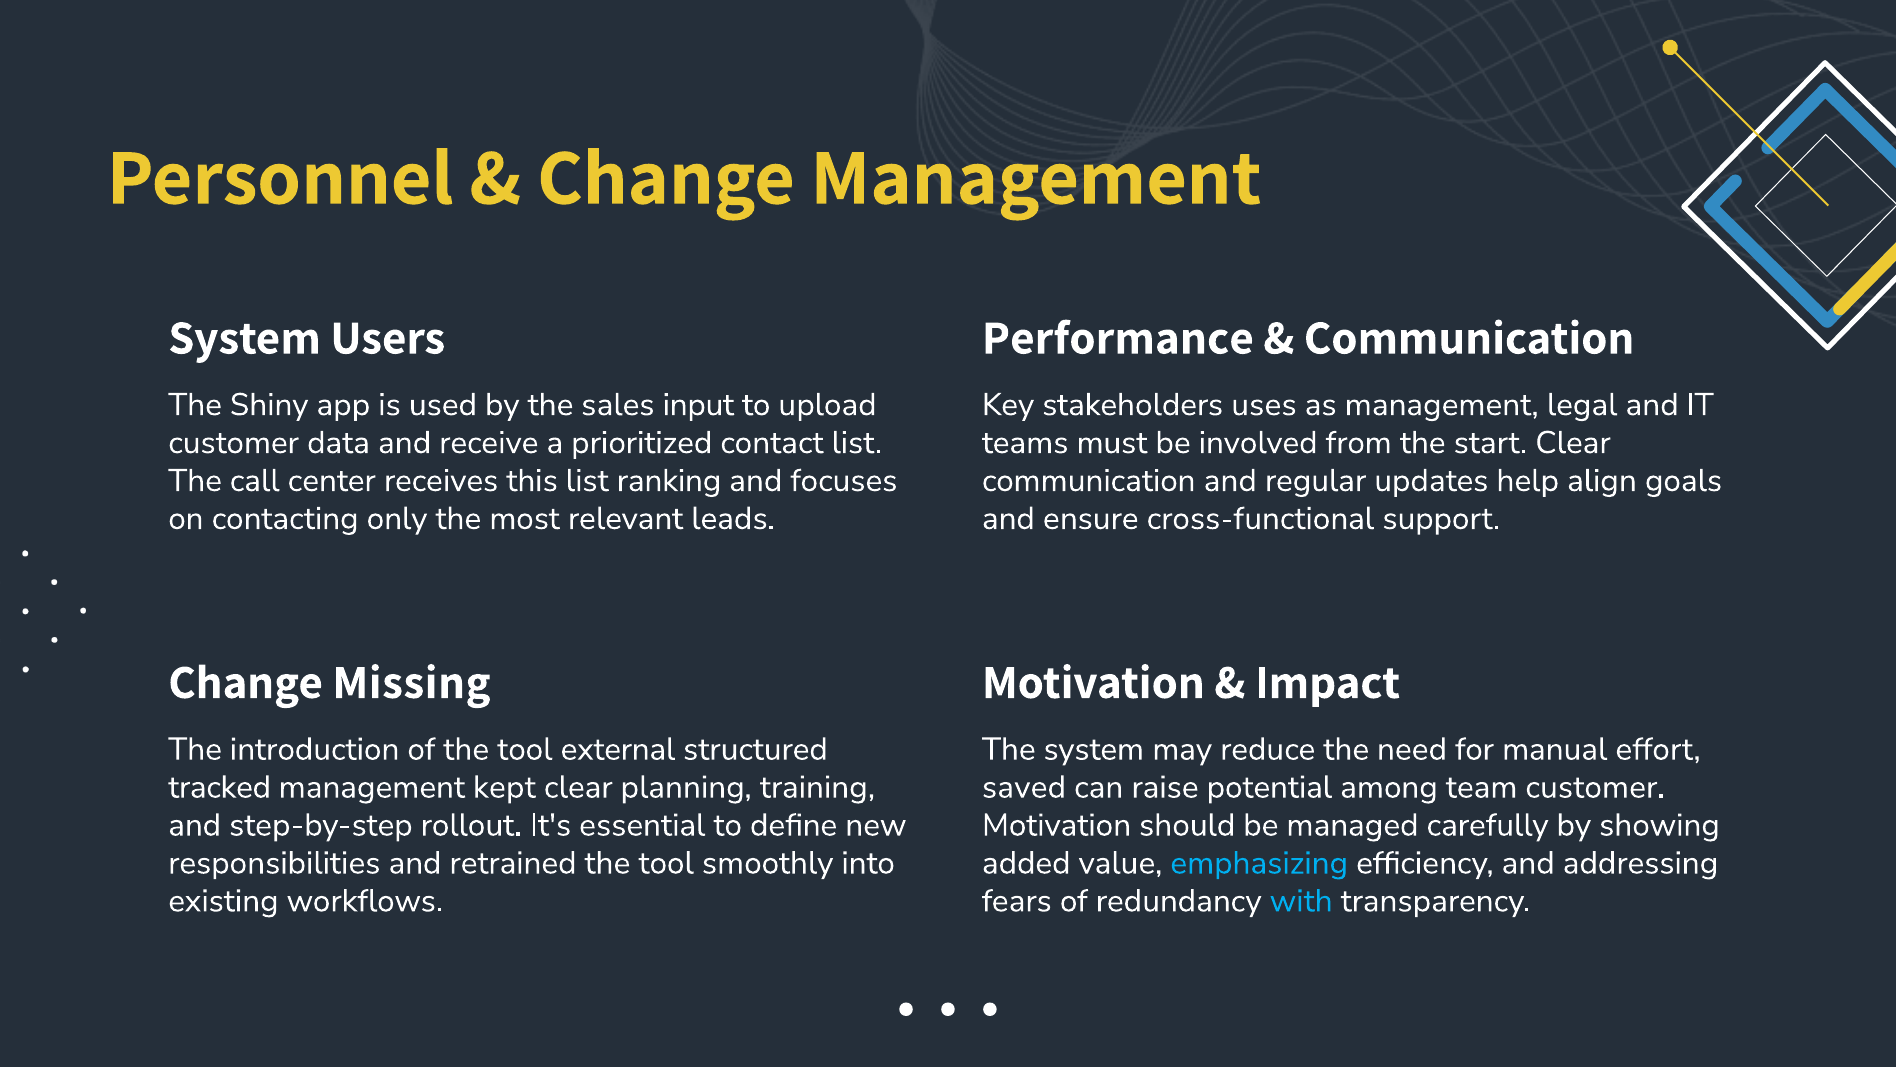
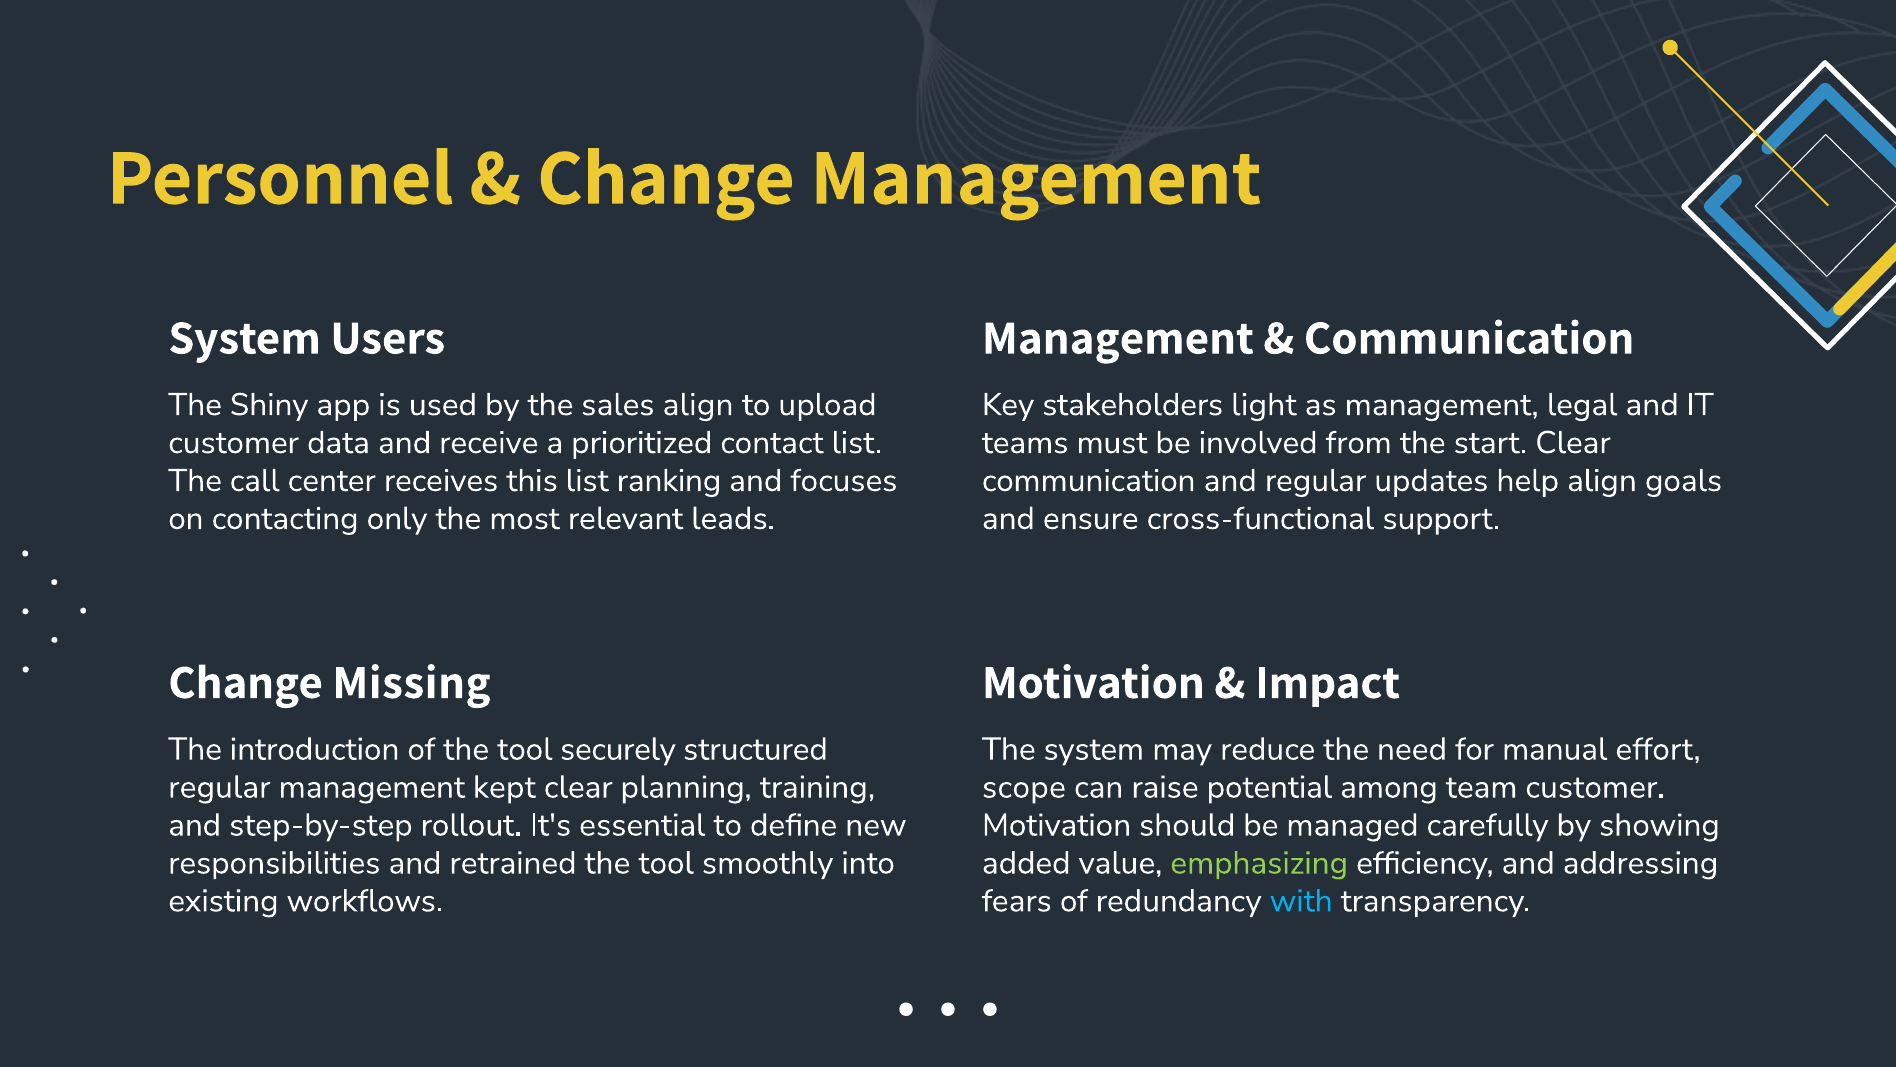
Users Performance: Performance -> Management
sales input: input -> align
uses: uses -> light
external: external -> securely
tracked at (220, 787): tracked -> regular
saved: saved -> scope
emphasizing colour: light blue -> light green
